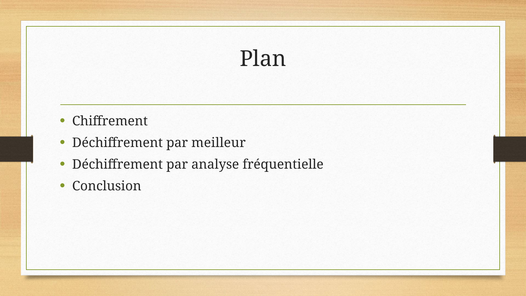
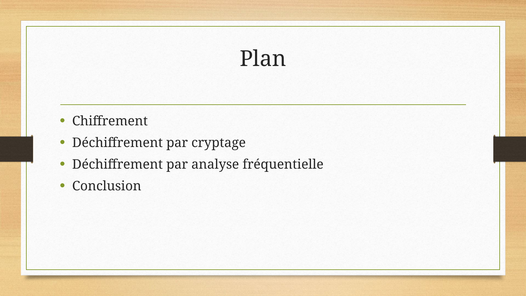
meilleur: meilleur -> cryptage
